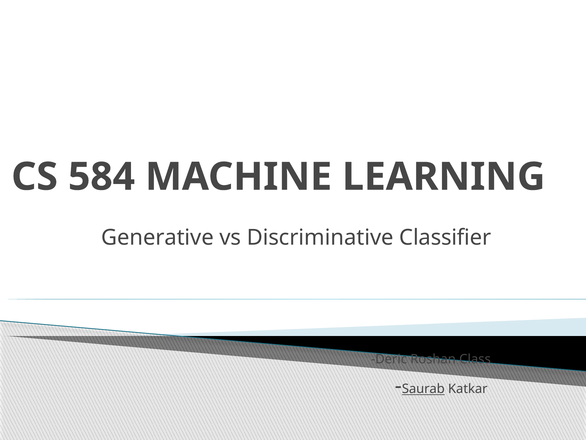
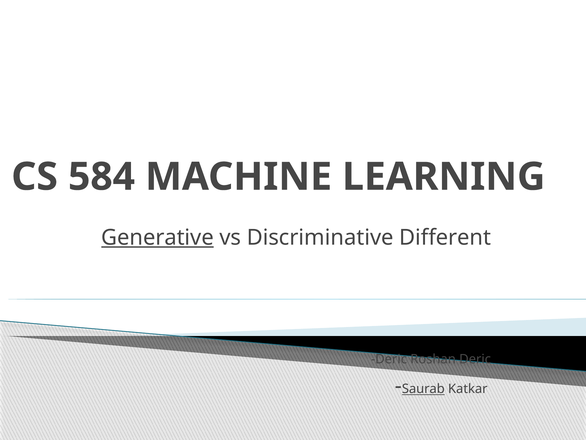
Generative underline: none -> present
Classifier: Classifier -> Different
Roshan Class: Class -> Deric
